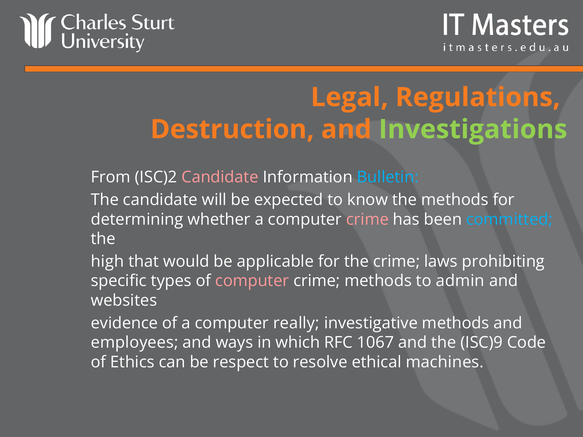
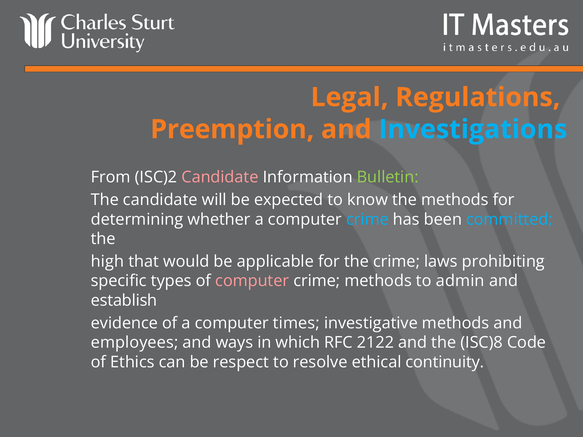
Destruction: Destruction -> Preemption
Investigations colour: light green -> light blue
Bulletin colour: light blue -> light green
crime at (367, 219) colour: pink -> light blue
websites: websites -> establish
really: really -> times
1067: 1067 -> 2122
ISC)9: ISC)9 -> ISC)8
machines: machines -> continuity
